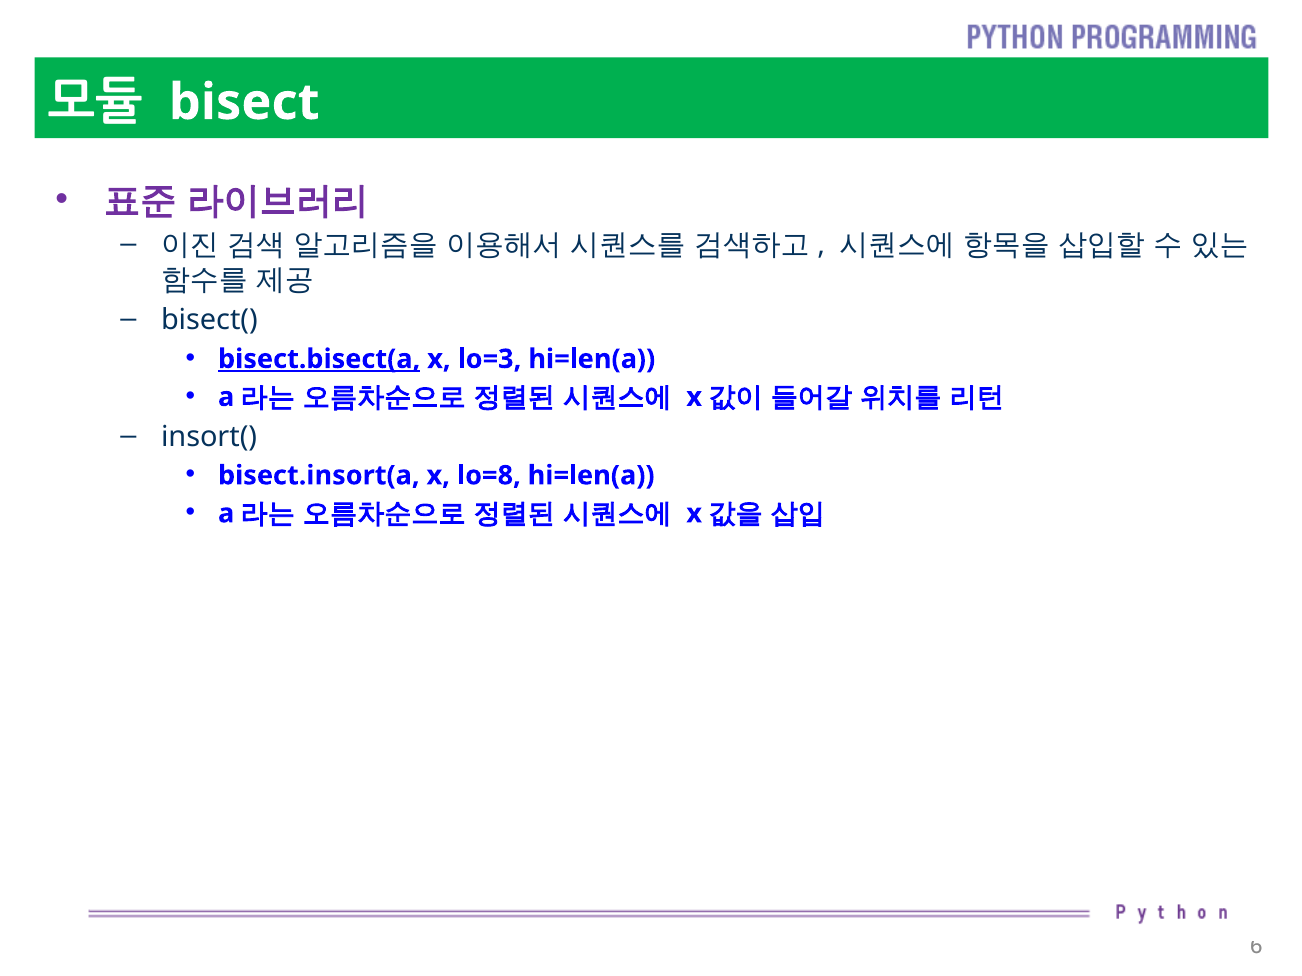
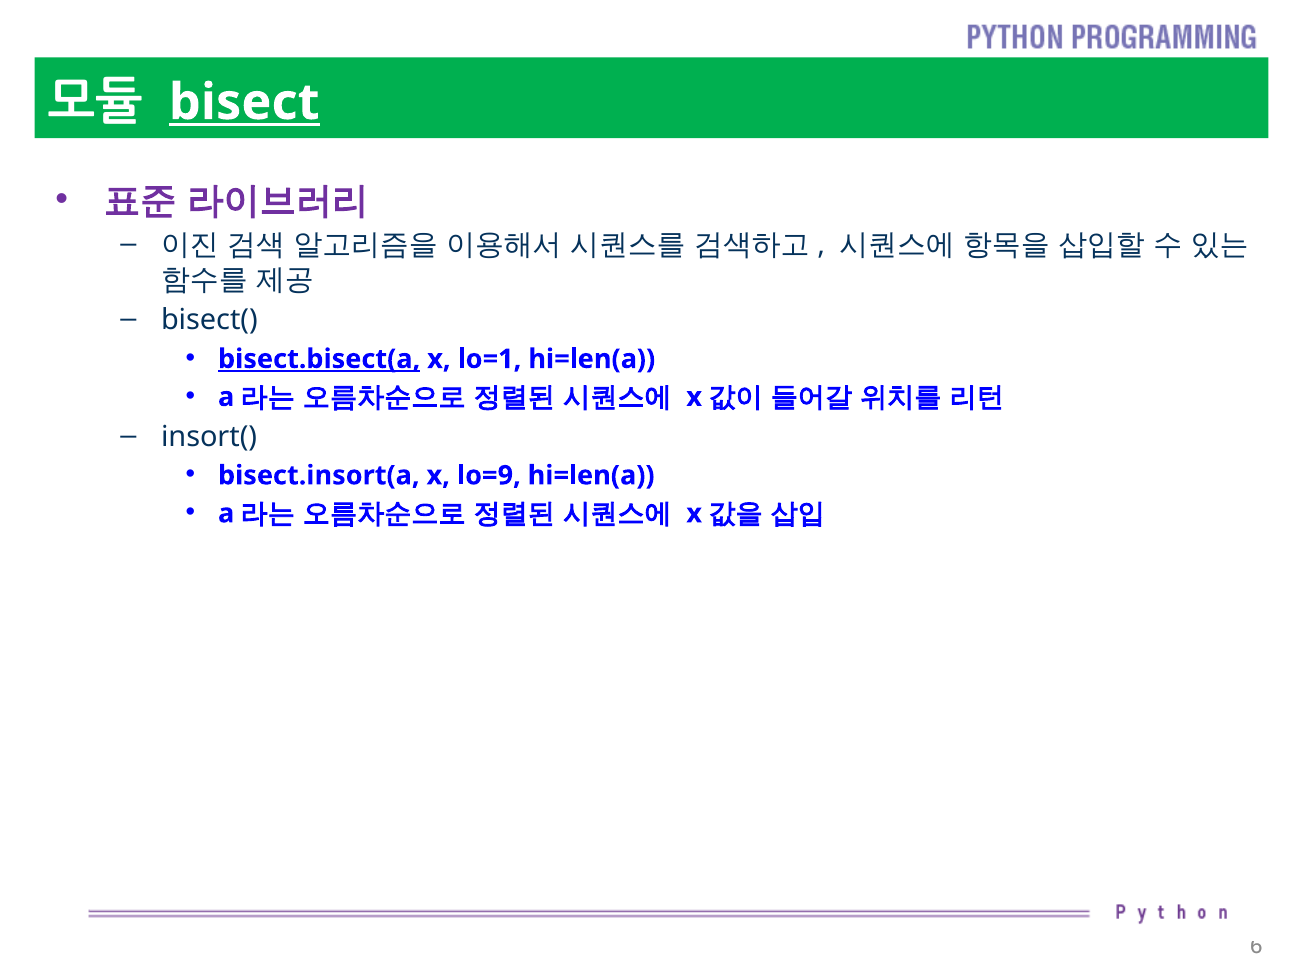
bisect underline: none -> present
lo=3: lo=3 -> lo=1
lo=8: lo=8 -> lo=9
